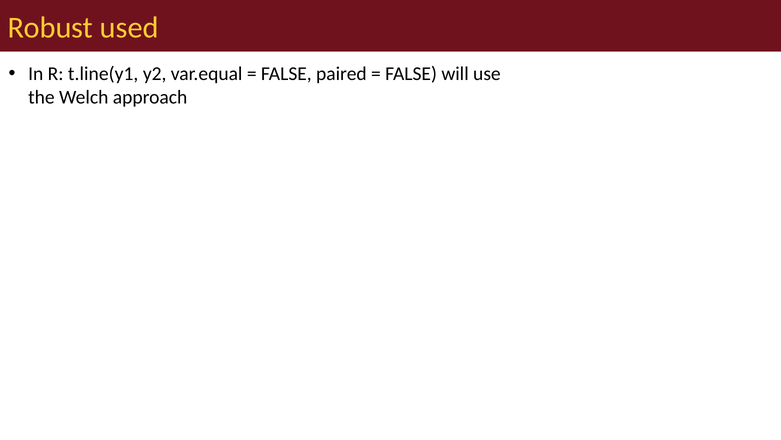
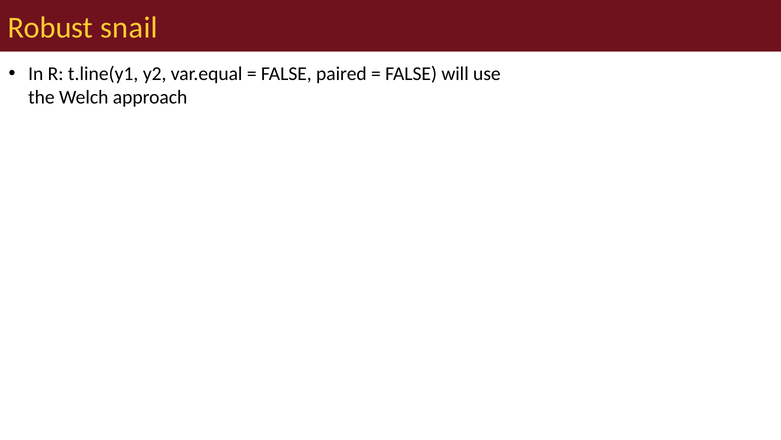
used: used -> snail
